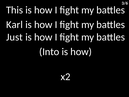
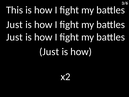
Karl at (14, 25): Karl -> Just
Into at (49, 52): Into -> Just
